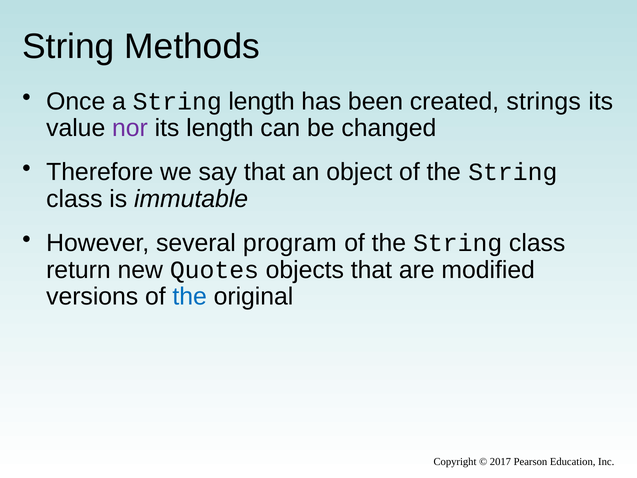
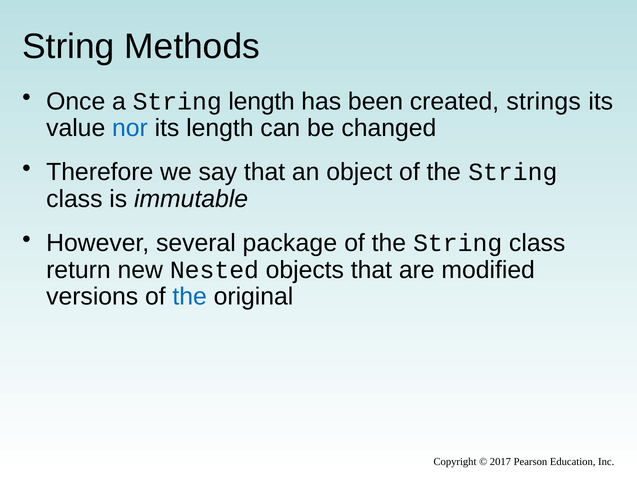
nor colour: purple -> blue
program: program -> package
Quotes: Quotes -> Nested
